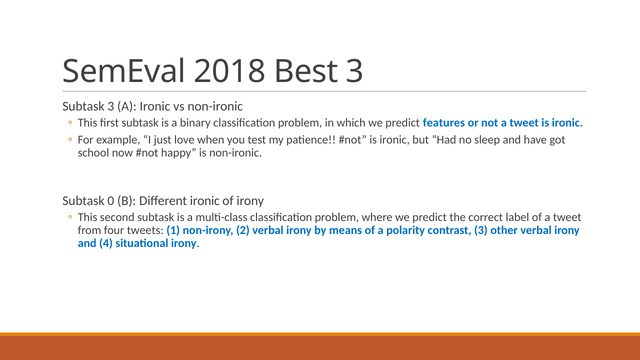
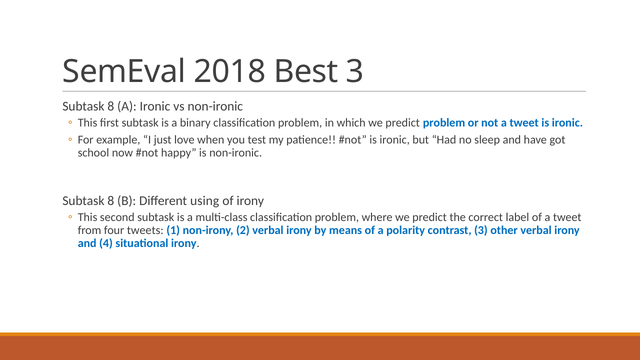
3 at (111, 106): 3 -> 8
predict features: features -> problem
0 at (111, 201): 0 -> 8
Different ironic: ironic -> using
